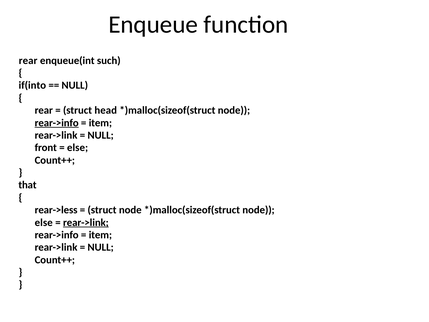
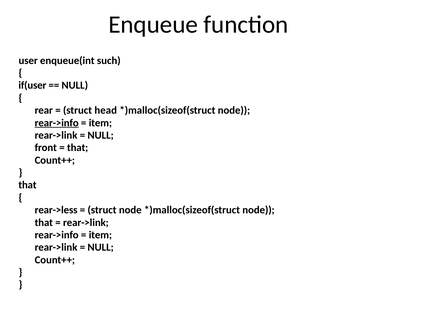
rear at (28, 60): rear -> user
if(into: if(into -> if(user
else at (78, 148): else -> that
else at (44, 222): else -> that
rear->link at (86, 222) underline: present -> none
